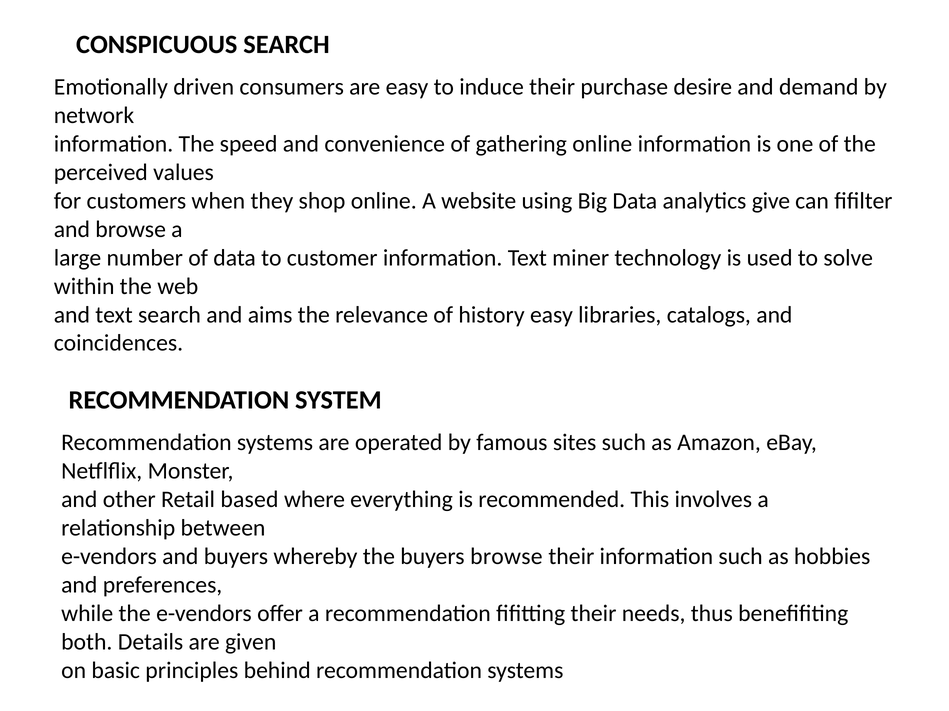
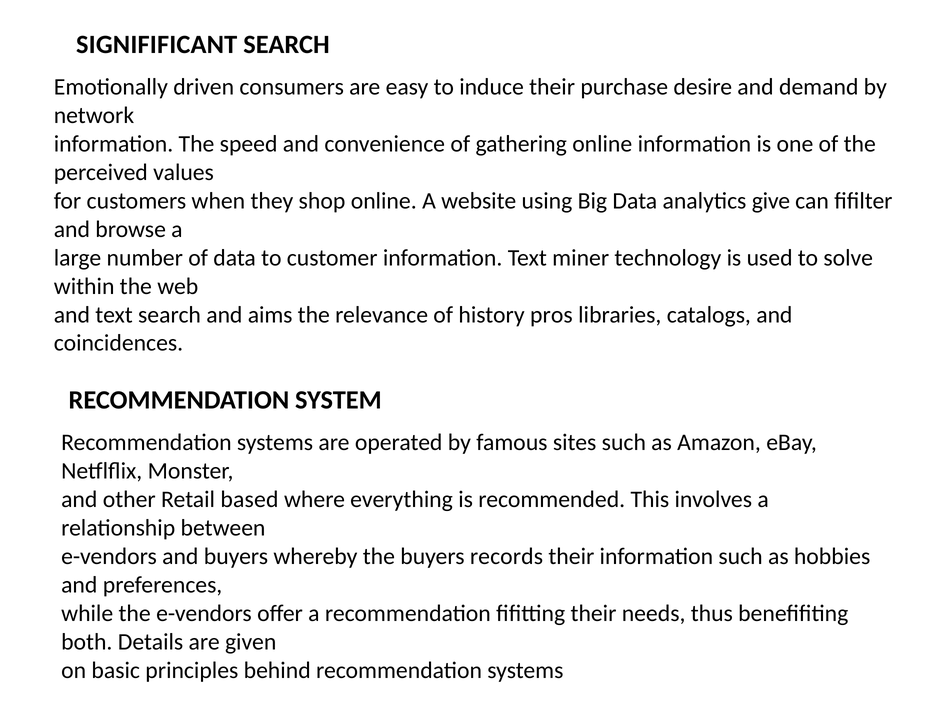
CONSPICUOUS: CONSPICUOUS -> SIGNIFIFICANT
history easy: easy -> pros
buyers browse: browse -> records
